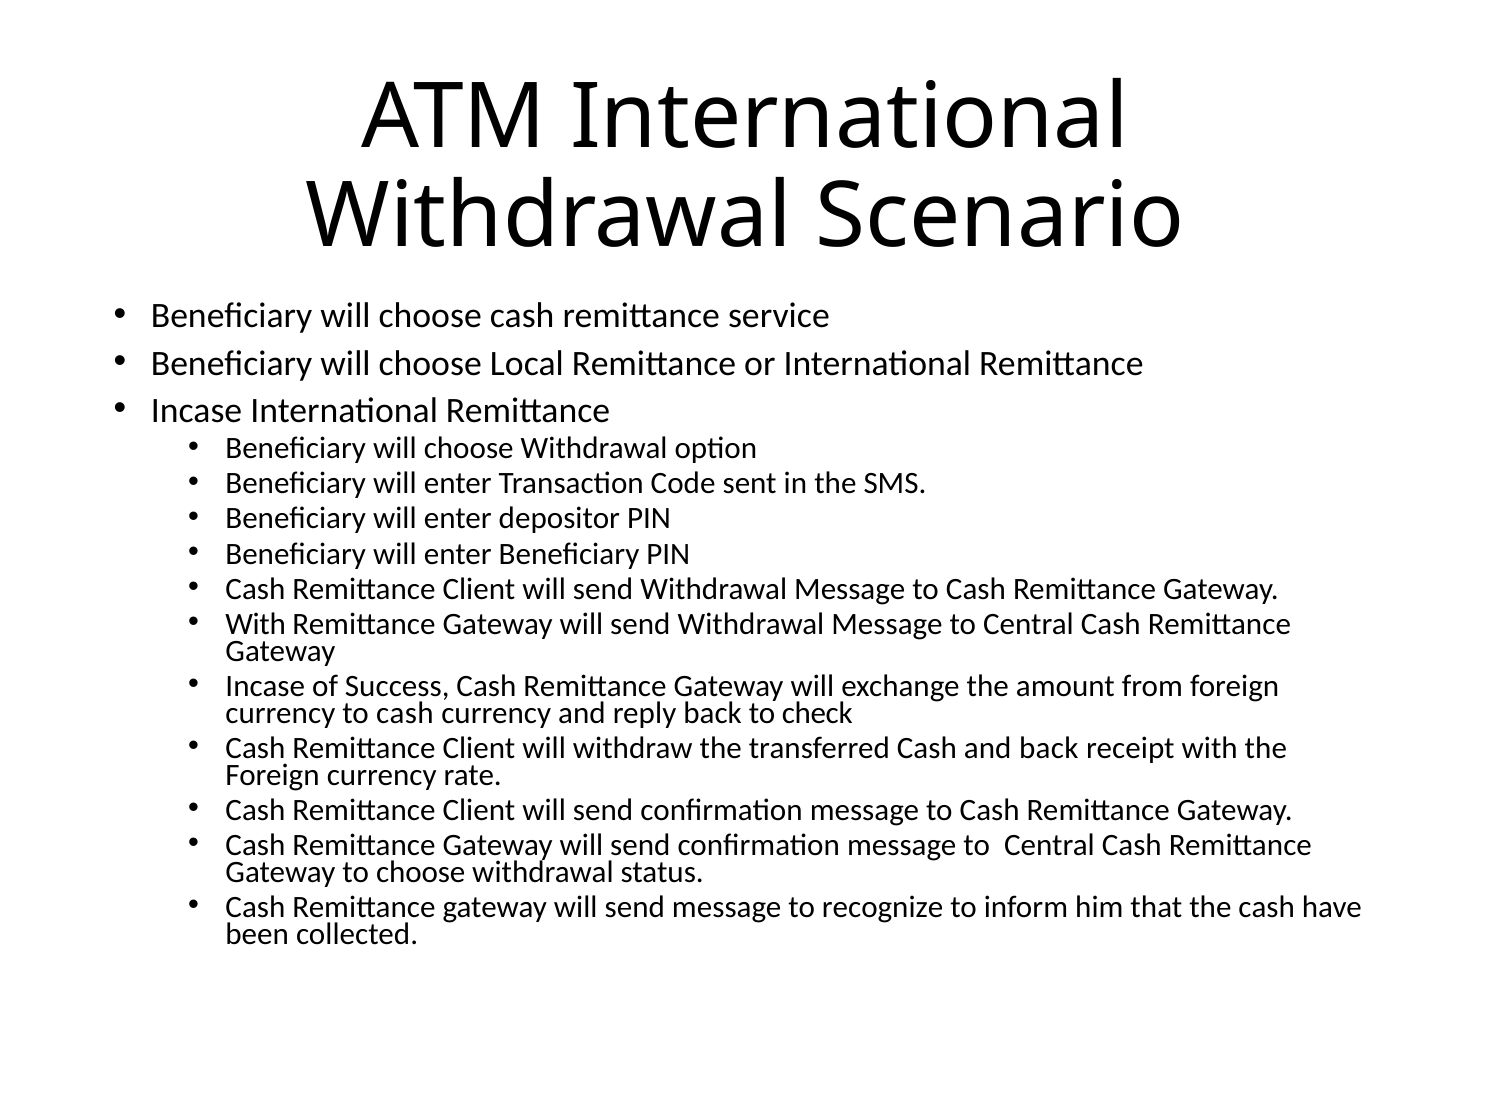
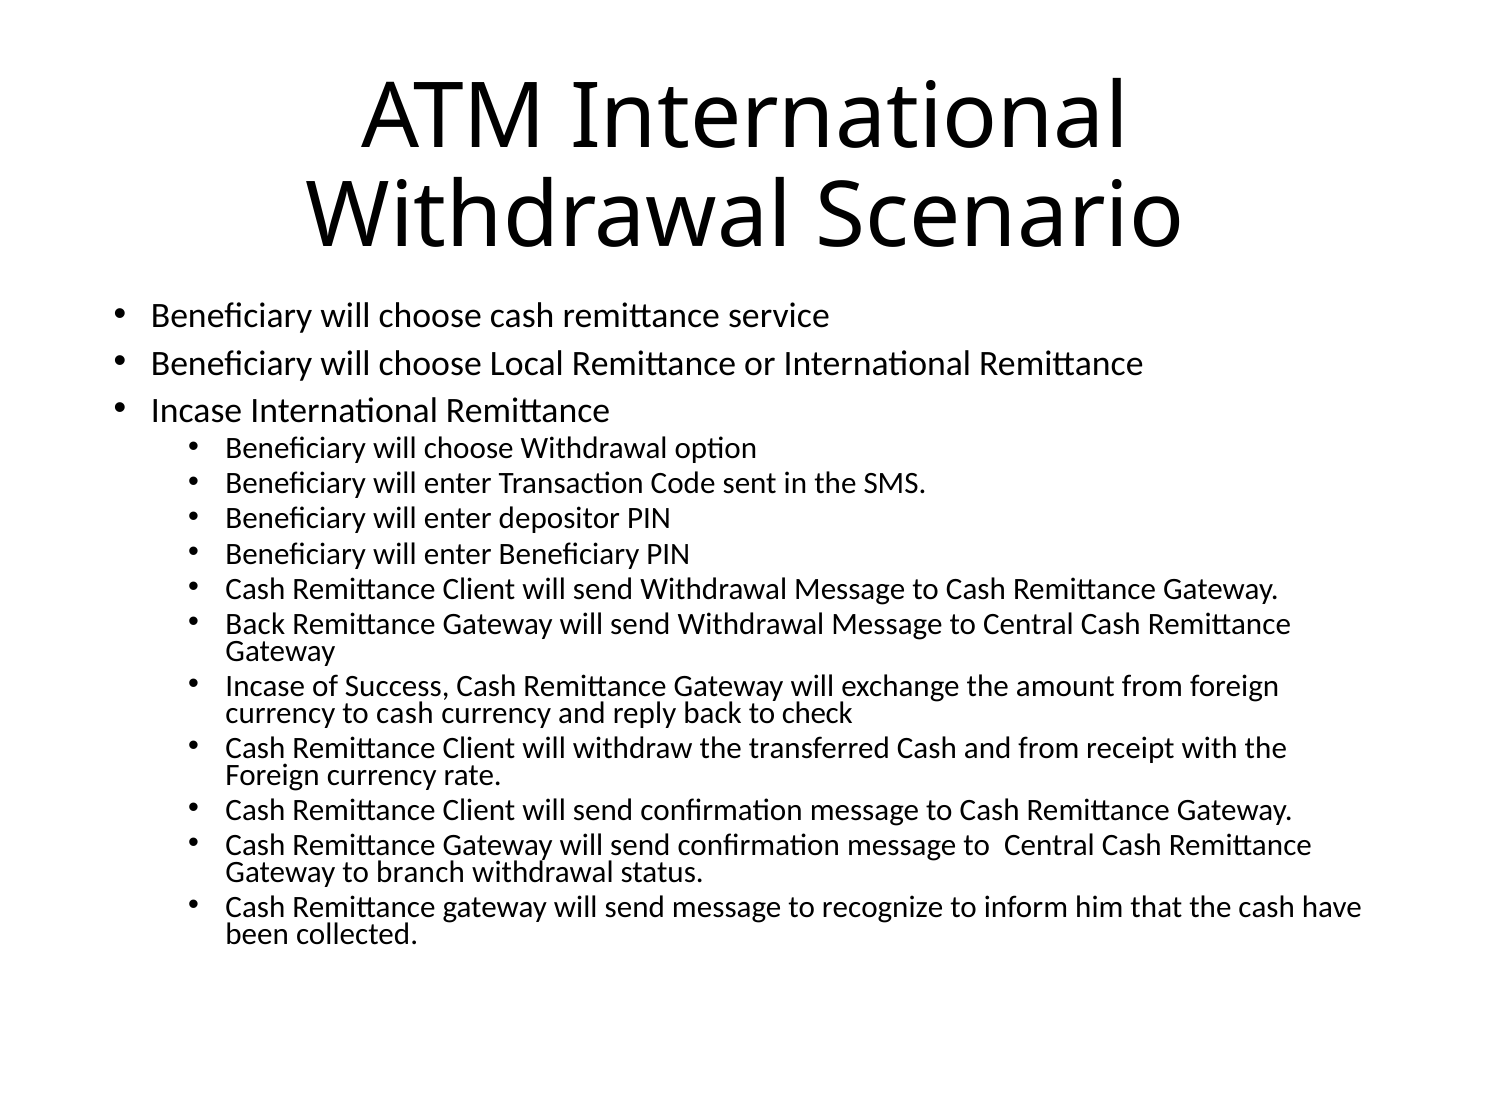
With at (256, 624): With -> Back
and back: back -> from
to choose: choose -> branch
